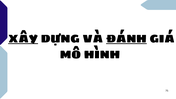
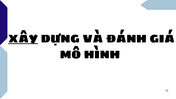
ĐÁNH underline: present -> none
